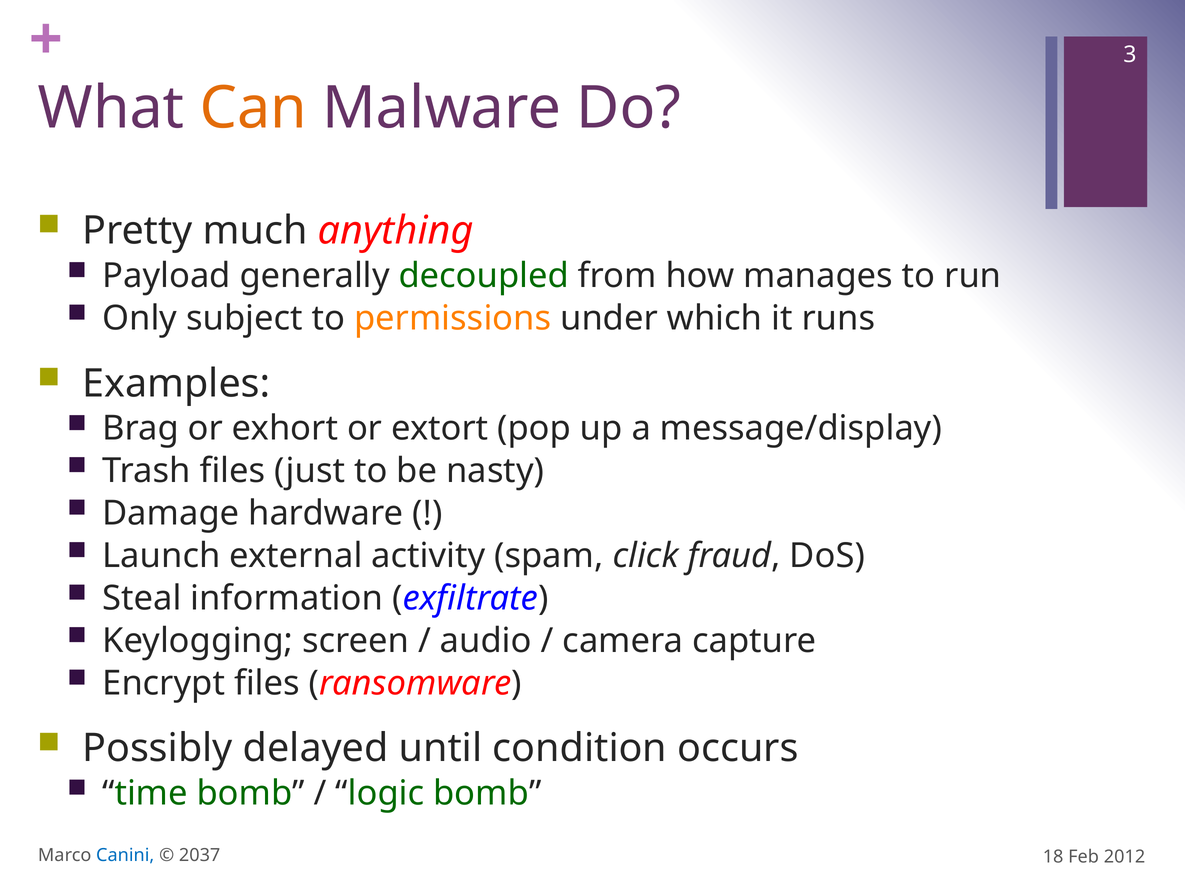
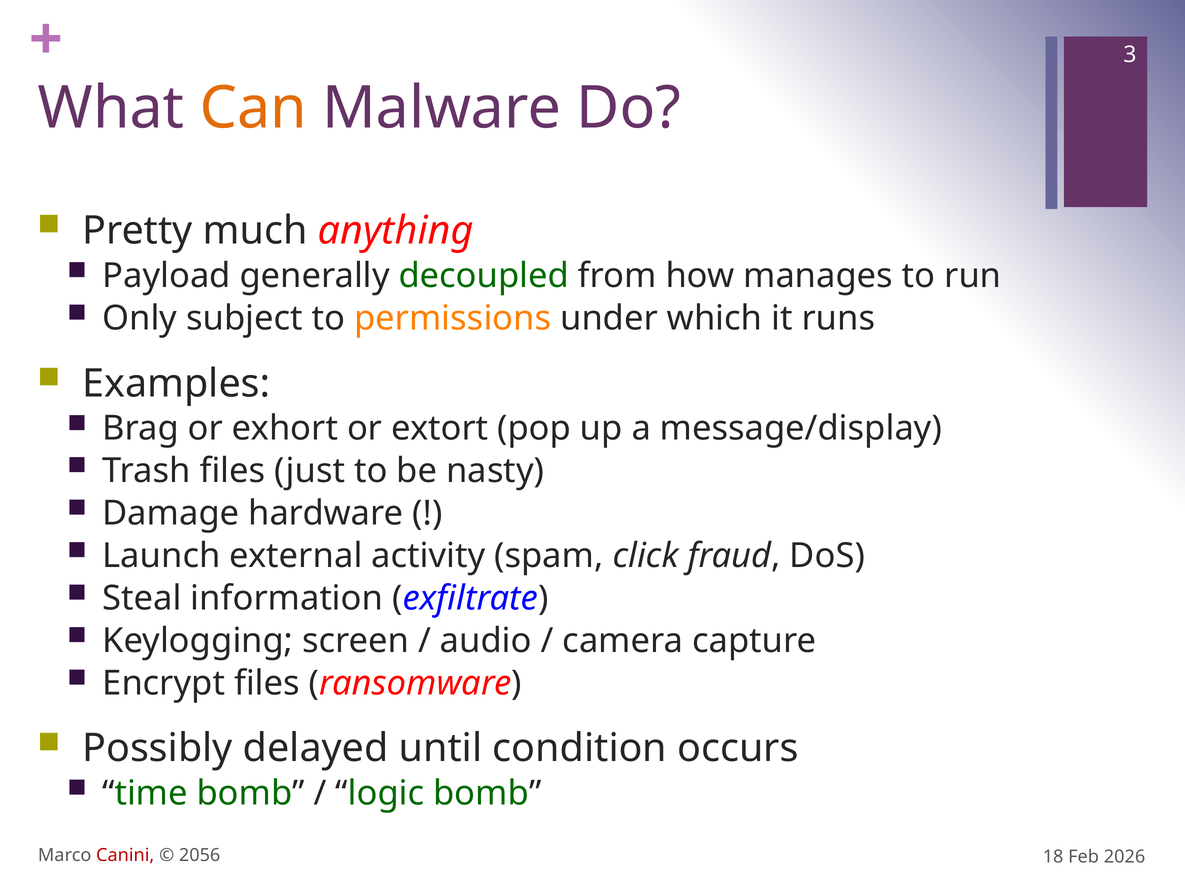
Canini colour: blue -> red
2037: 2037 -> 2056
2012: 2012 -> 2026
